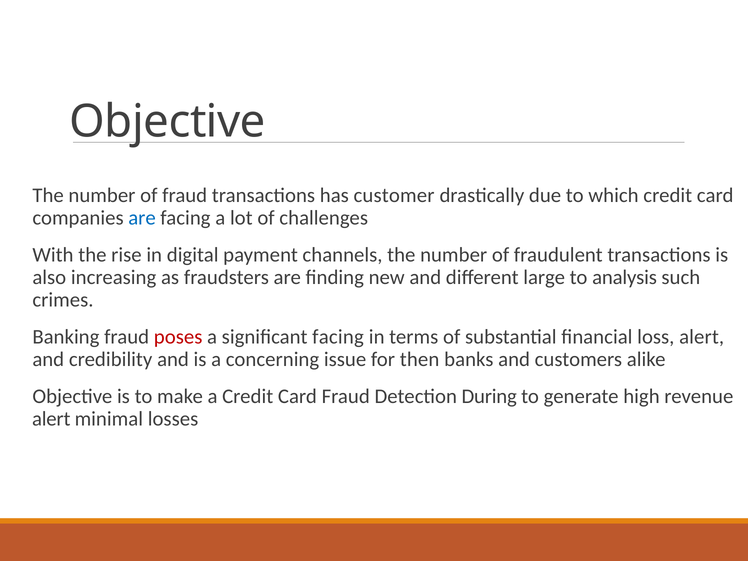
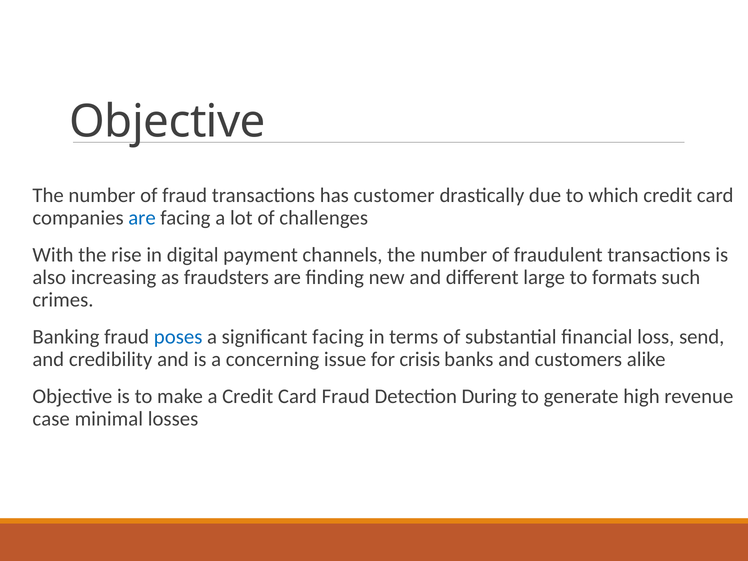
analysis: analysis -> formats
poses colour: red -> blue
loss alert: alert -> send
then: then -> crisis
alert at (51, 419): alert -> case
